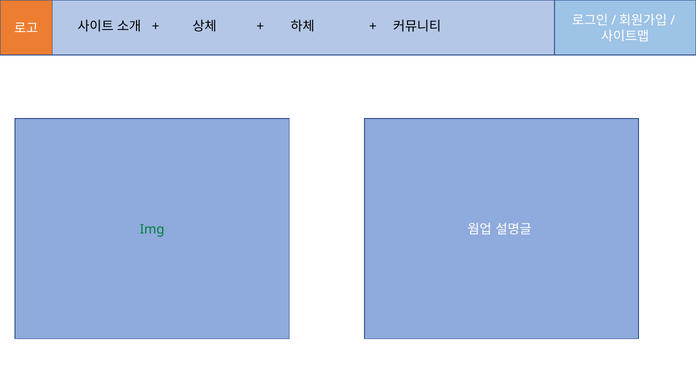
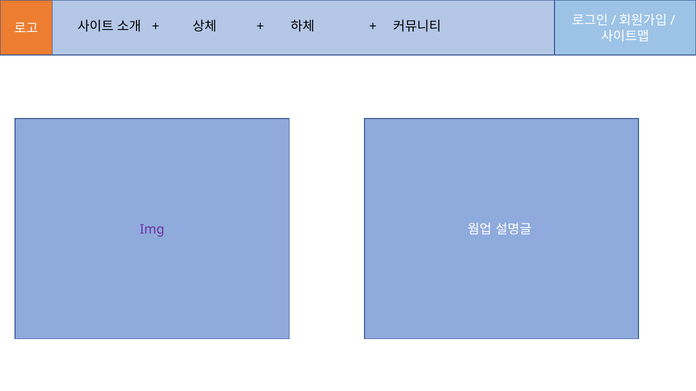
Img colour: green -> purple
